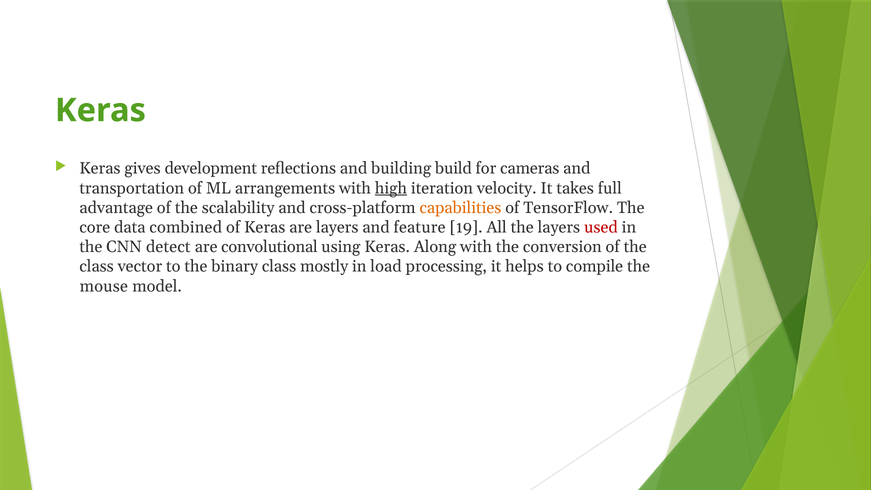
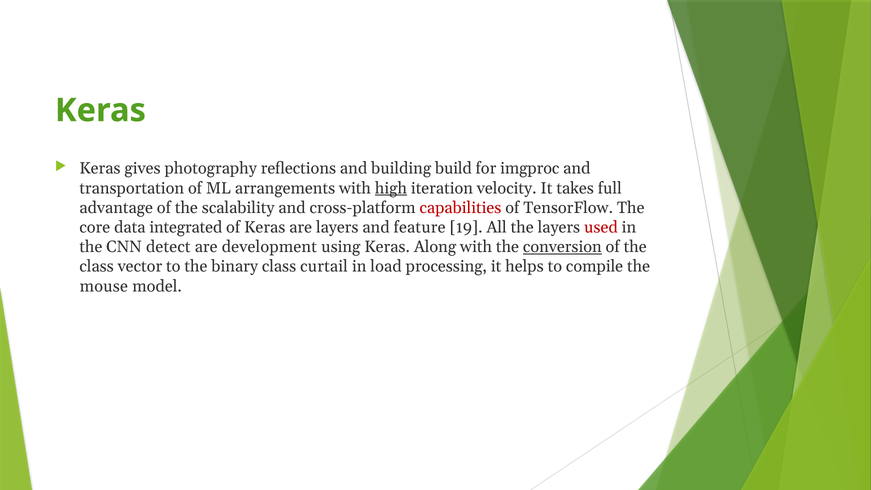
development: development -> photography
cameras: cameras -> imgproc
capabilities colour: orange -> red
combined: combined -> integrated
convolutional: convolutional -> development
conversion underline: none -> present
mostly: mostly -> curtail
